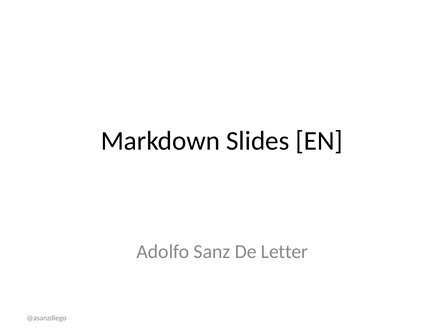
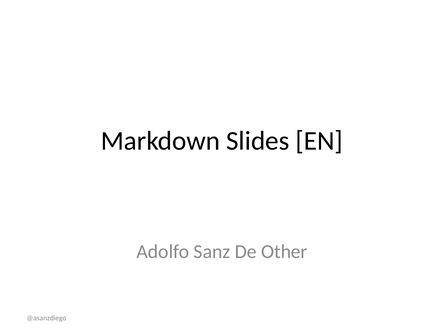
Letter: Letter -> Other
